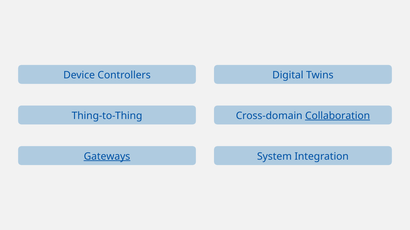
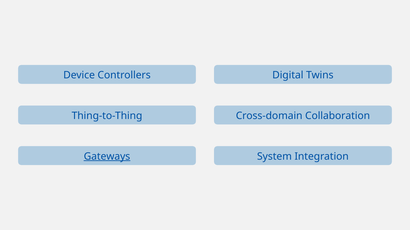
Collaboration underline: present -> none
